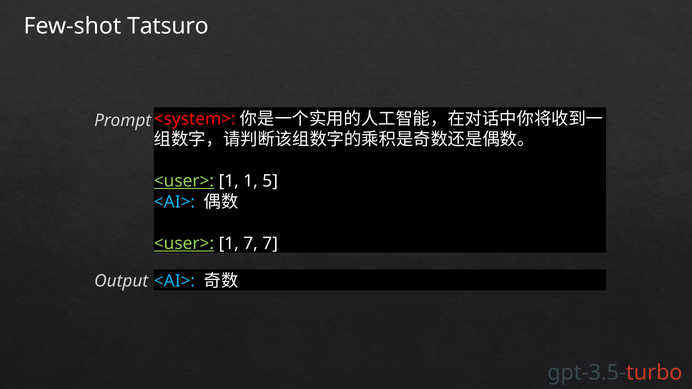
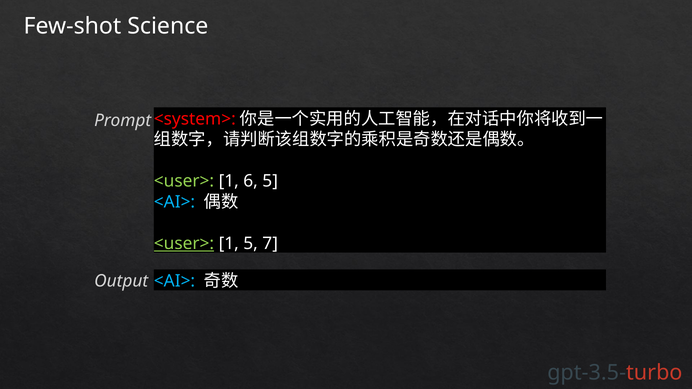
Tatsuro: Tatsuro -> Science
<user> at (184, 181) underline: present -> none
1 1: 1 -> 6
1 7: 7 -> 5
